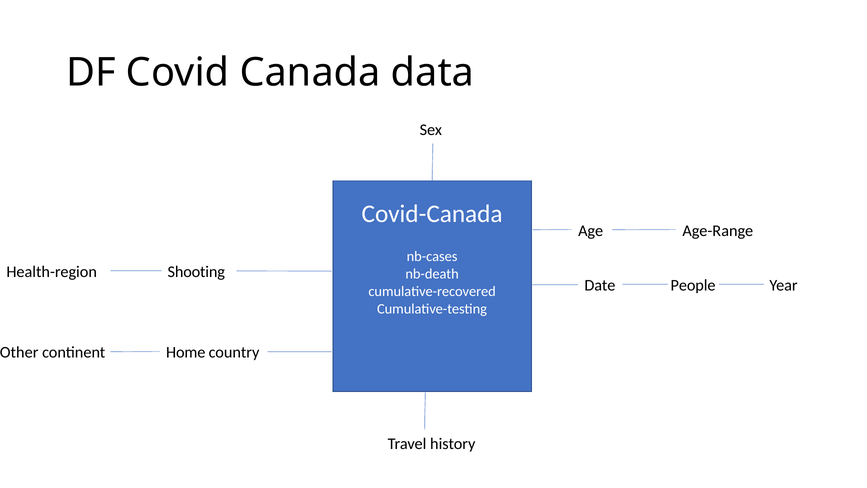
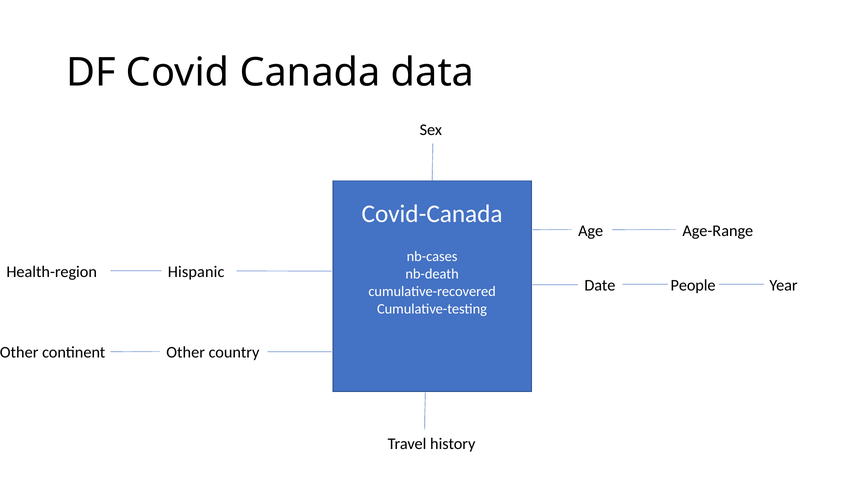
Shooting: Shooting -> Hispanic
Home at (186, 352): Home -> Other
